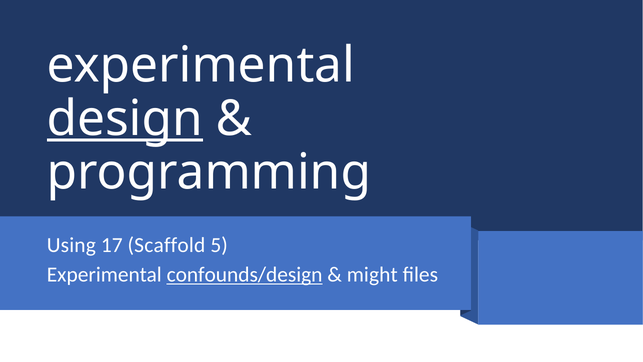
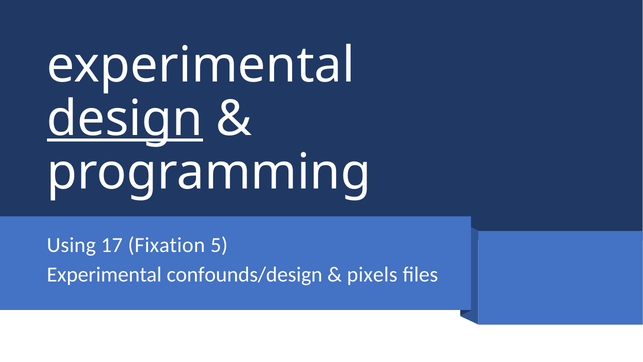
Scaffold: Scaffold -> Fixation
confounds/design underline: present -> none
might: might -> pixels
